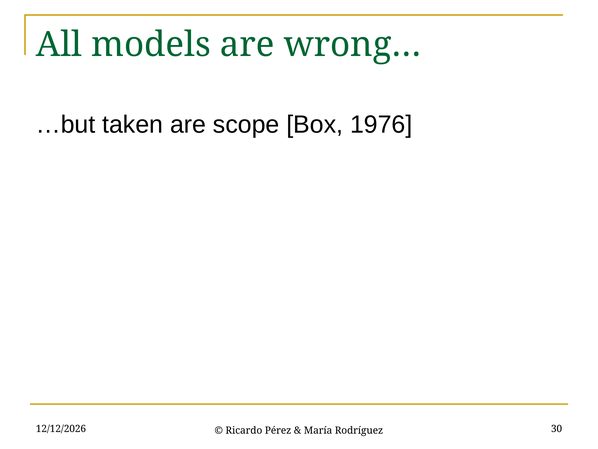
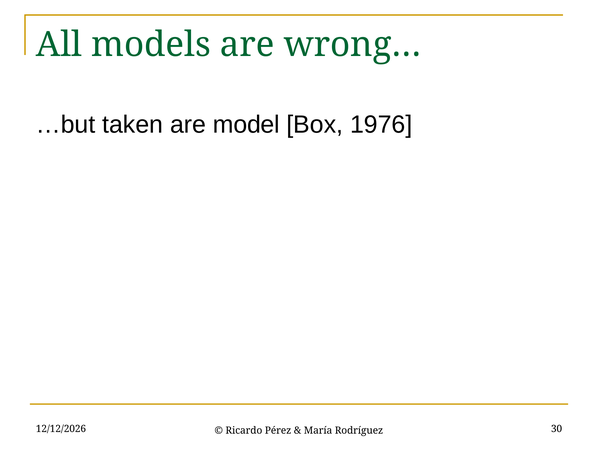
scope: scope -> model
